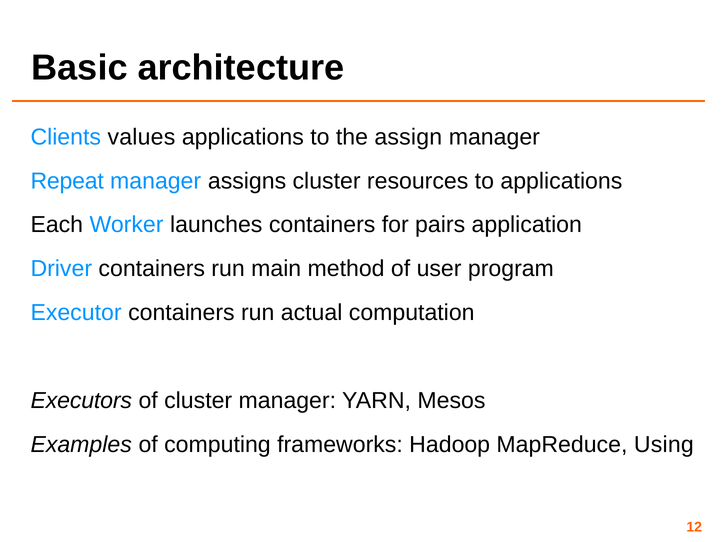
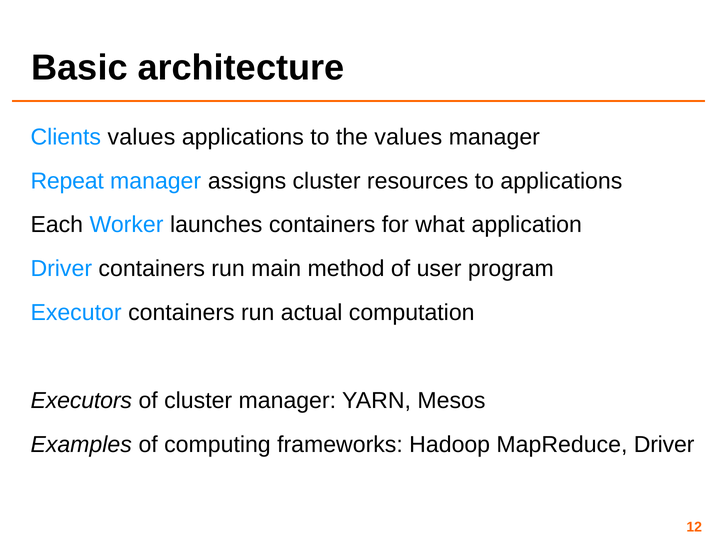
the assign: assign -> values
pairs: pairs -> what
MapReduce Using: Using -> Driver
